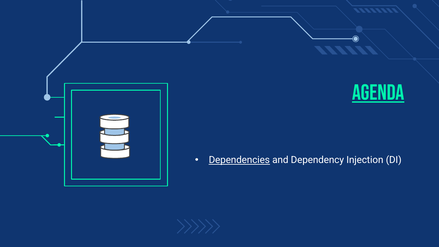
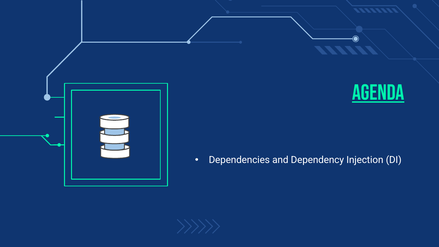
Dependencies underline: present -> none
